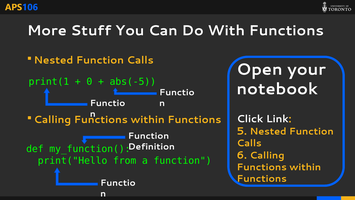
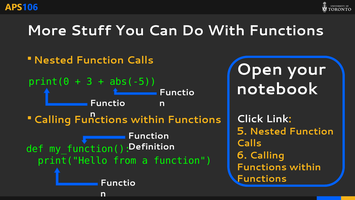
print(1: print(1 -> print(0
0: 0 -> 3
